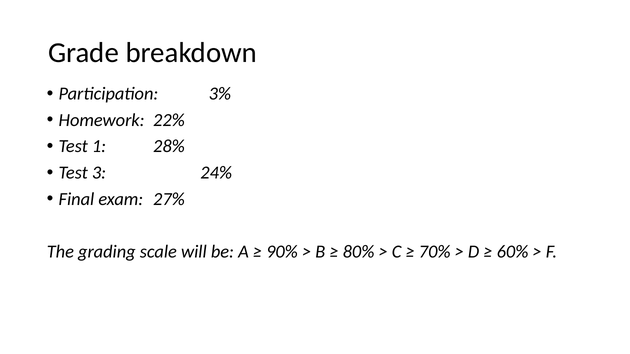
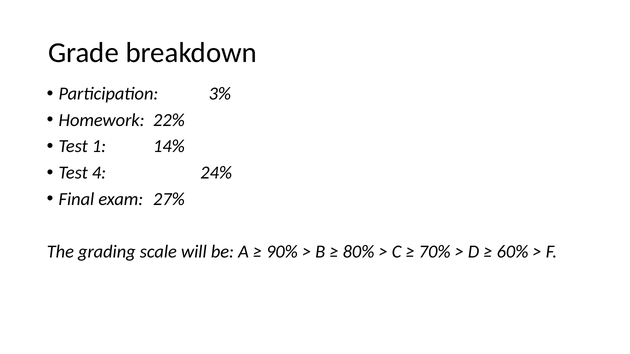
28%: 28% -> 14%
3: 3 -> 4
